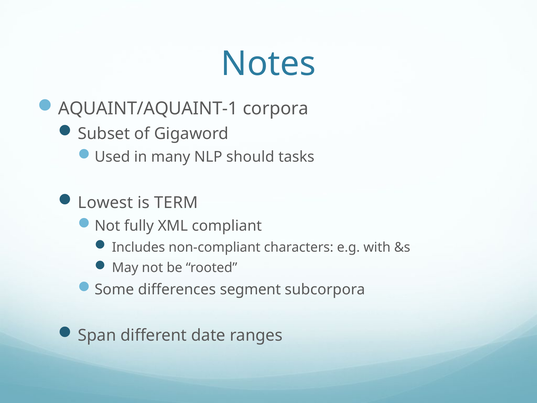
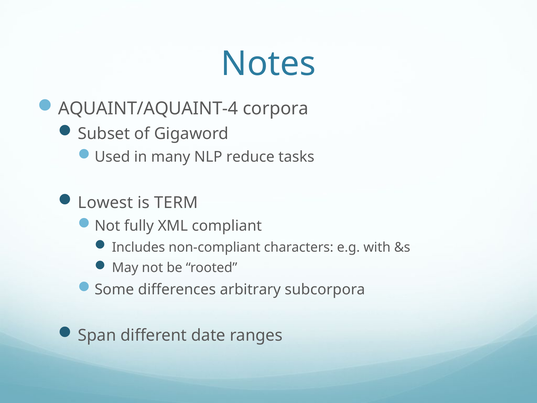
AQUAINT/AQUAINT-1: AQUAINT/AQUAINT-1 -> AQUAINT/AQUAINT-4
should: should -> reduce
segment: segment -> arbitrary
